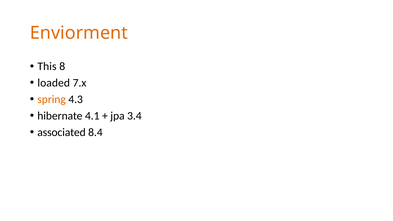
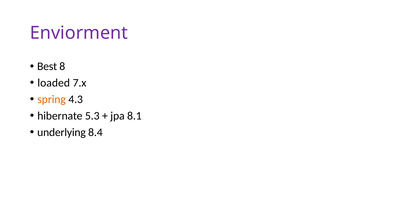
Enviorment colour: orange -> purple
This: This -> Best
4.1: 4.1 -> 5.3
3.4: 3.4 -> 8.1
associated: associated -> underlying
